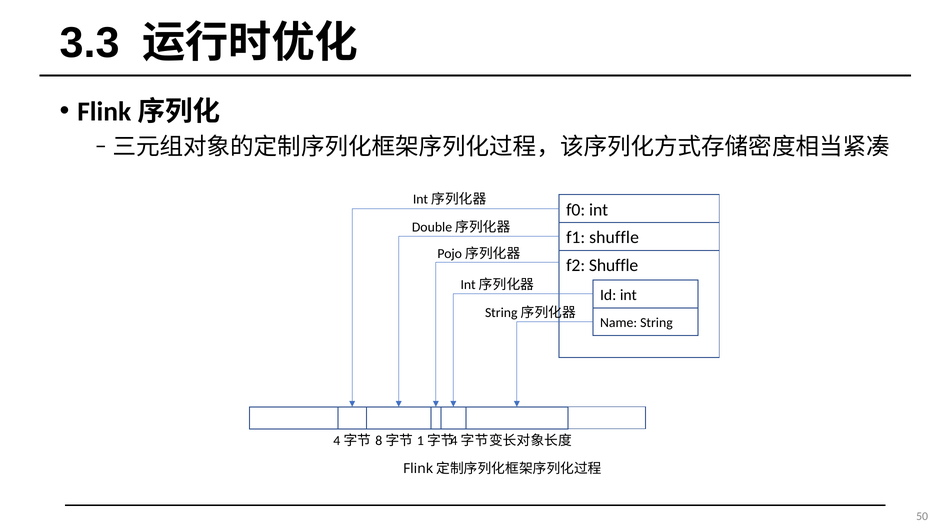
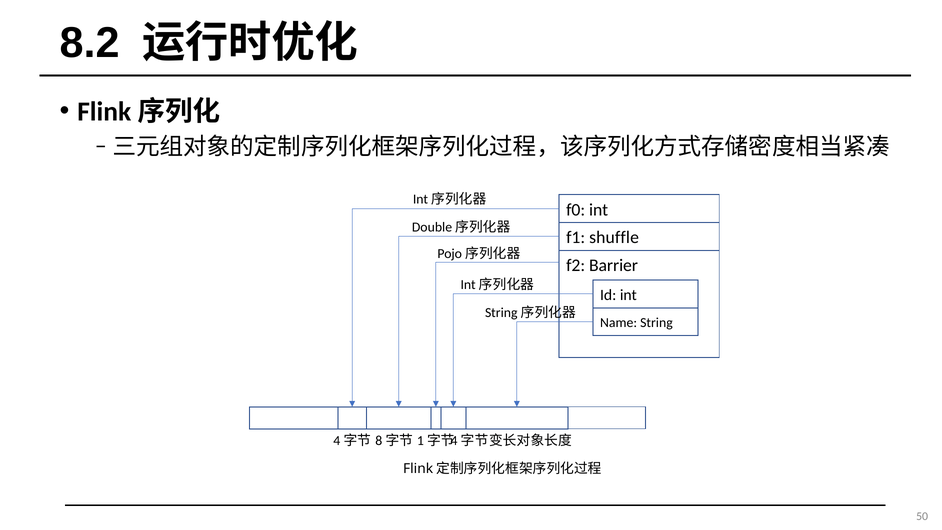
3.3: 3.3 -> 8.2
f2 Shuffle: Shuffle -> Barrier
